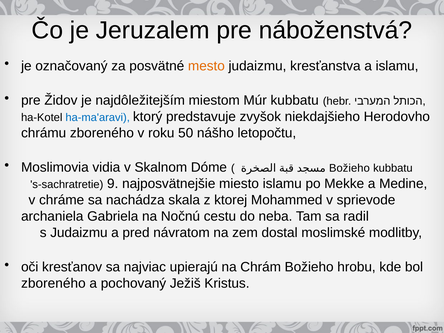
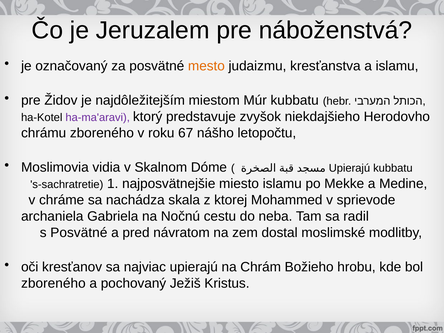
ha-ma'aravi colour: blue -> purple
50: 50 -> 67
Božieho at (349, 168): Božieho -> Upierajú
9: 9 -> 1
s Judaizmu: Judaizmu -> Posvätné
